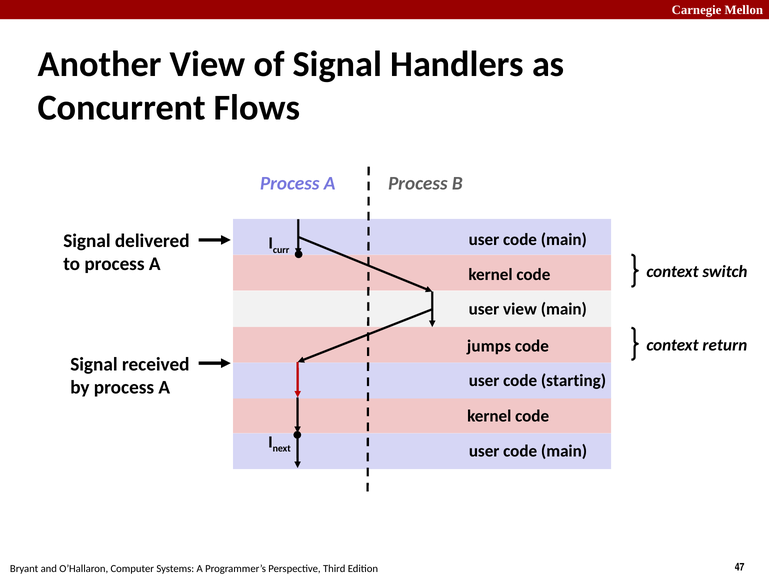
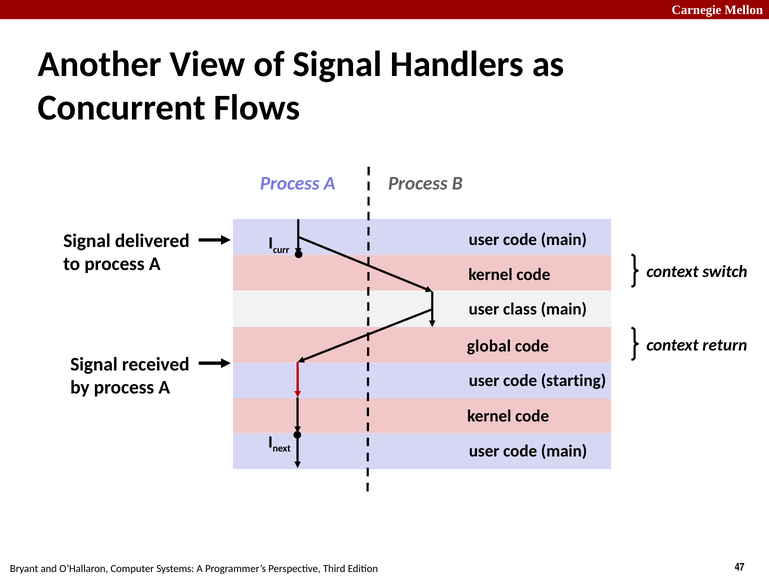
user view: view -> class
jumps: jumps -> global
